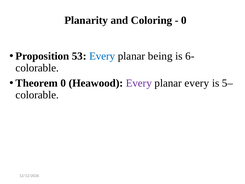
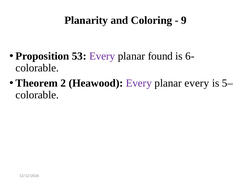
0 at (184, 20): 0 -> 9
Every at (102, 56) colour: blue -> purple
being: being -> found
Theorem 0: 0 -> 2
